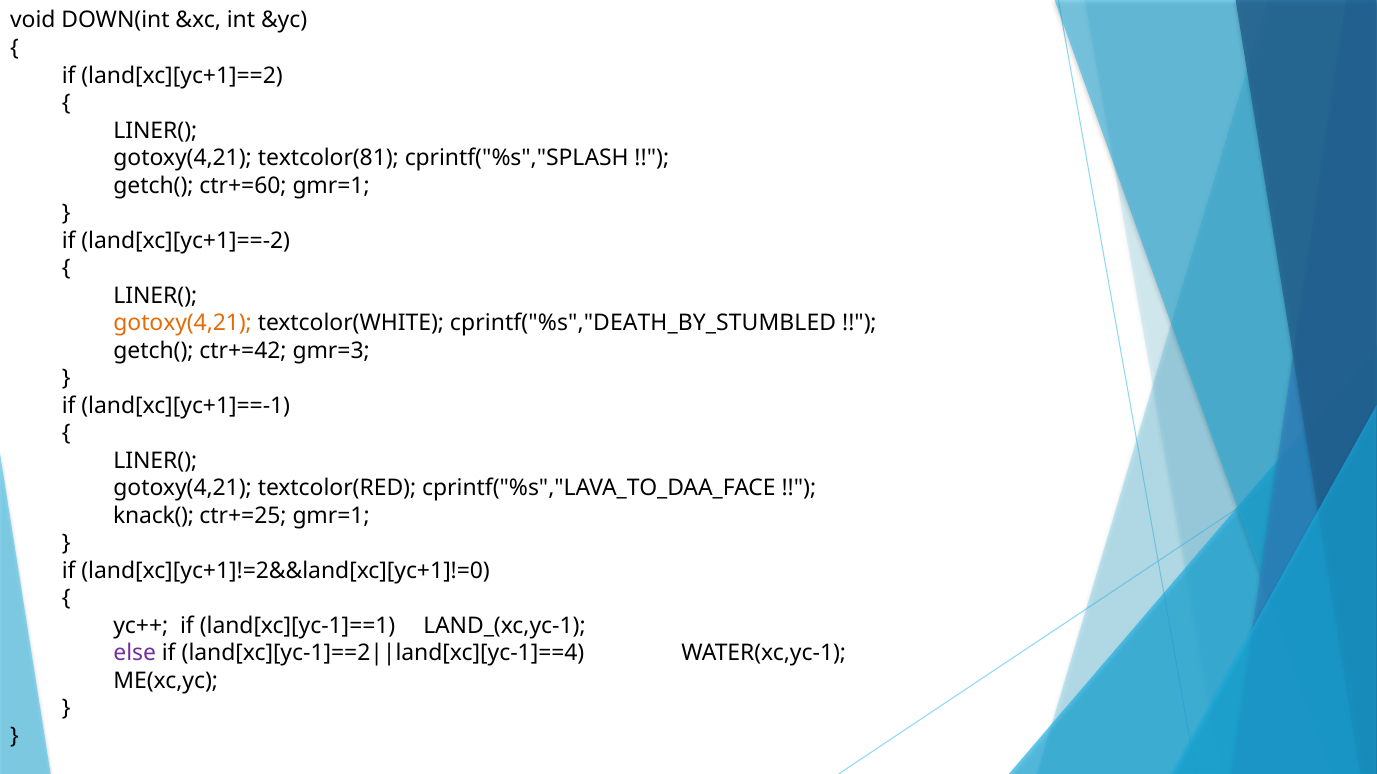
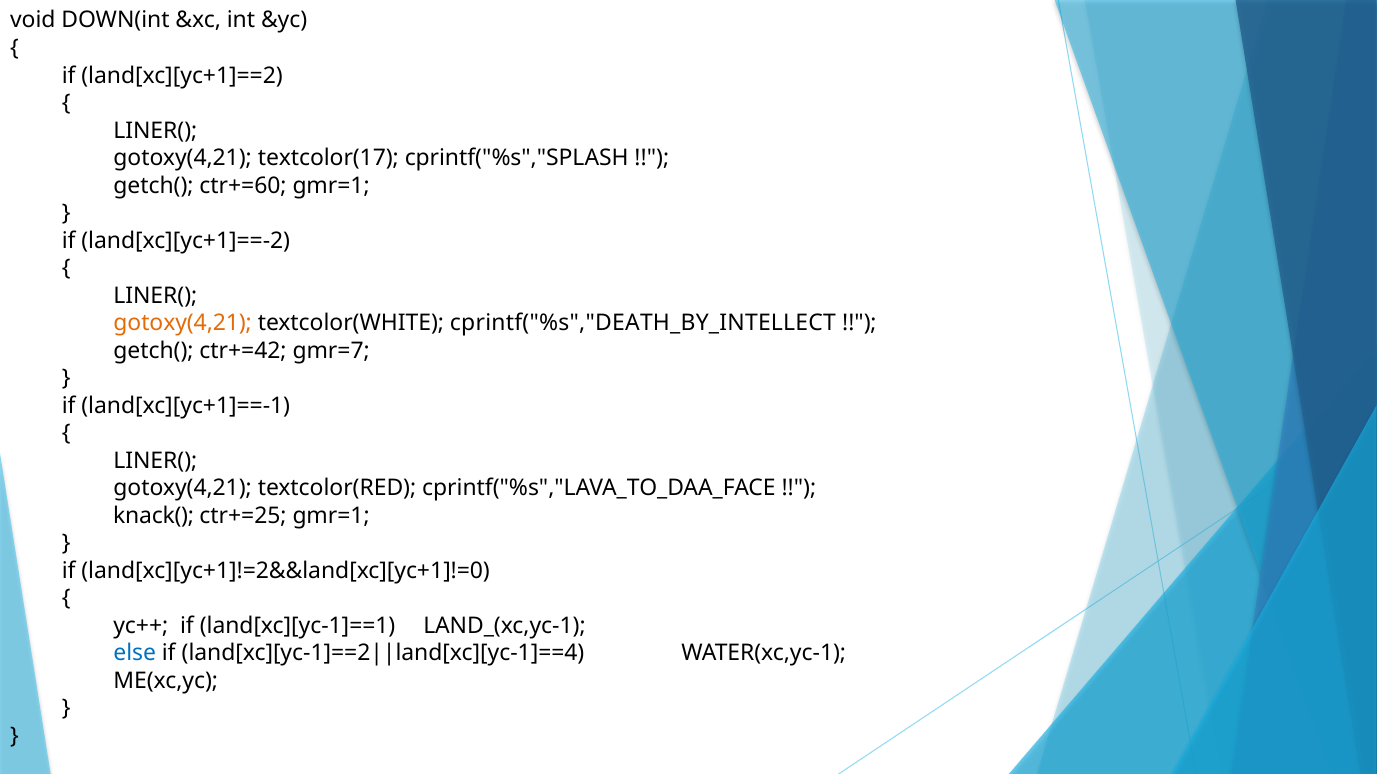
textcolor(81: textcolor(81 -> textcolor(17
cprintf("%s","DEATH_BY_STUMBLED: cprintf("%s","DEATH_BY_STUMBLED -> cprintf("%s","DEATH_BY_INTELLECT
gmr=3: gmr=3 -> gmr=7
else colour: purple -> blue
